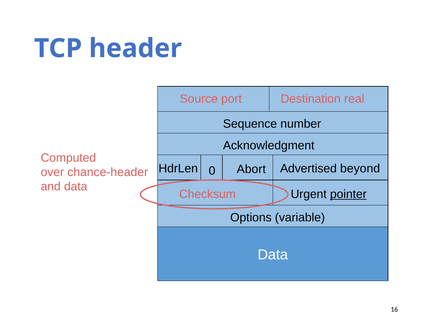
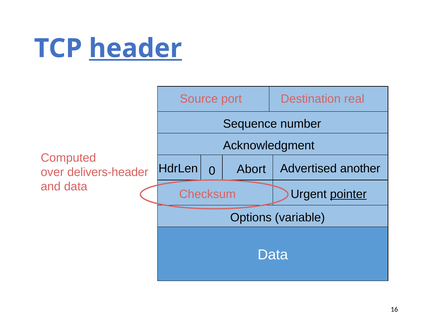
header underline: none -> present
beyond: beyond -> another
chance-header: chance-header -> delivers-header
